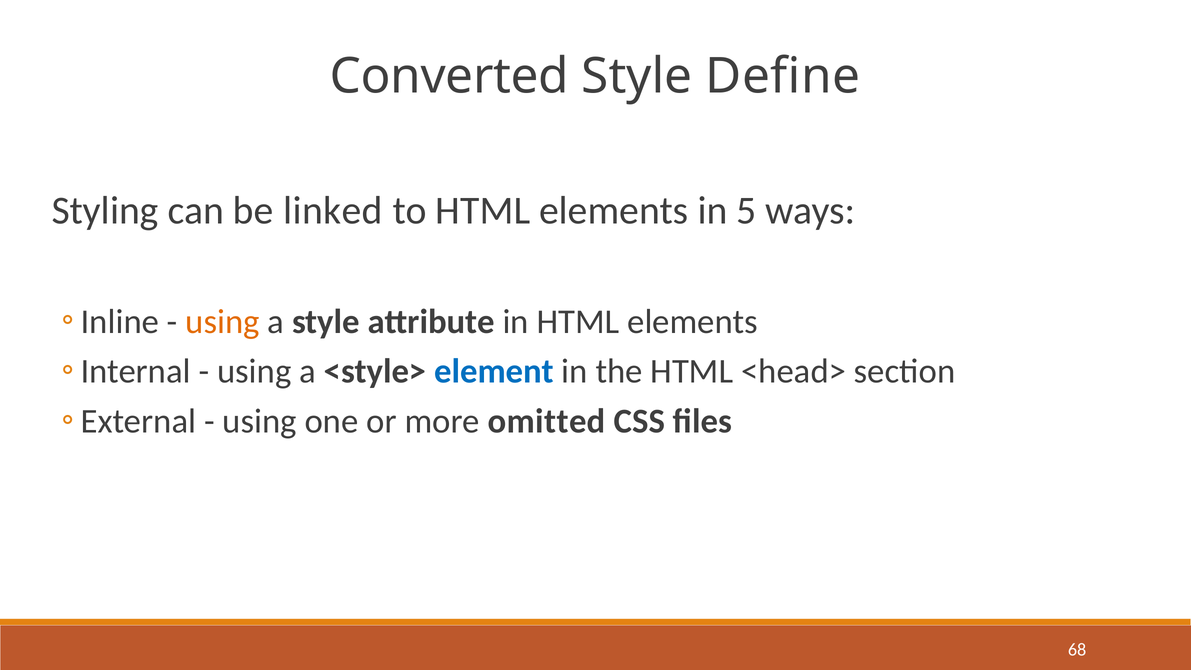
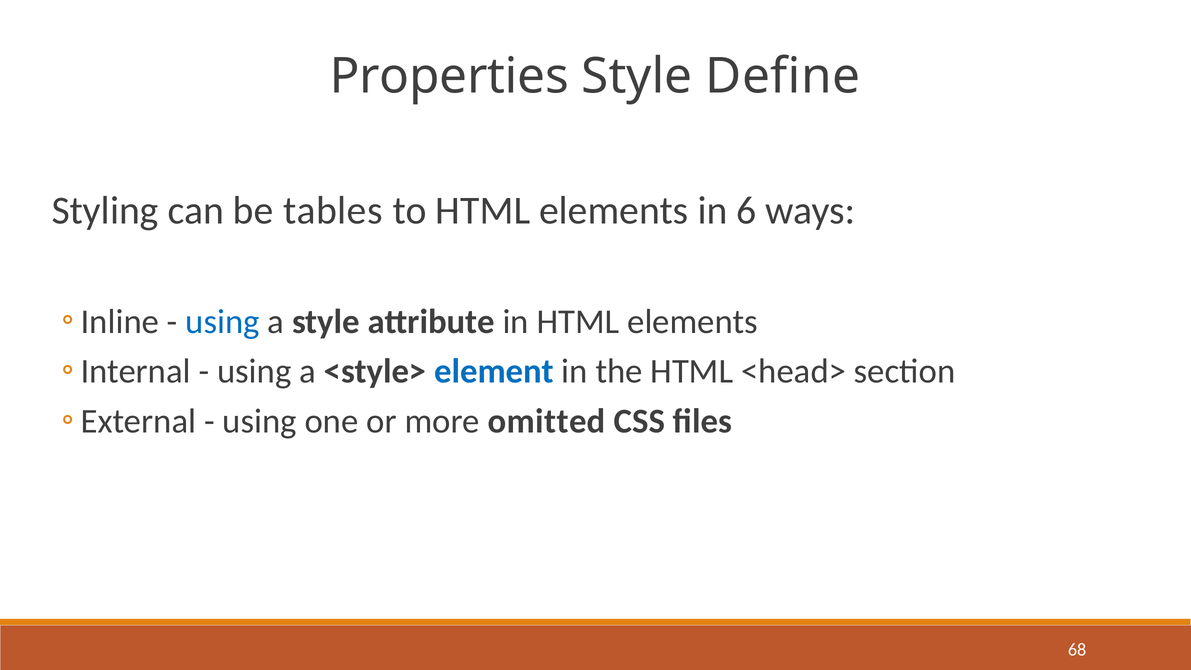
Converted: Converted -> Properties
linked: linked -> tables
5: 5 -> 6
using at (222, 322) colour: orange -> blue
